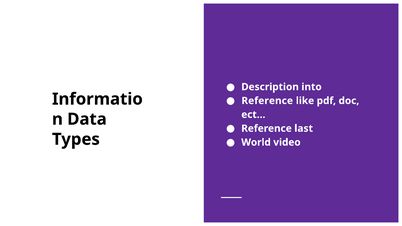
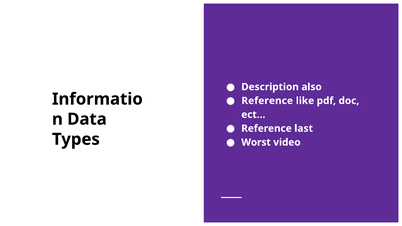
into: into -> also
World: World -> Worst
